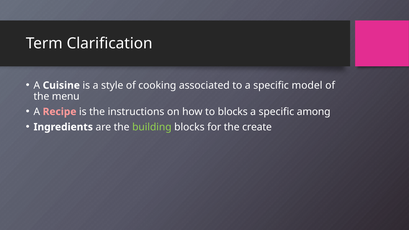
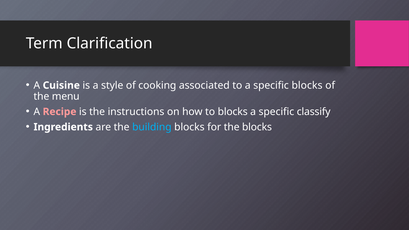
specific model: model -> blocks
among: among -> classify
building colour: light green -> light blue
the create: create -> blocks
